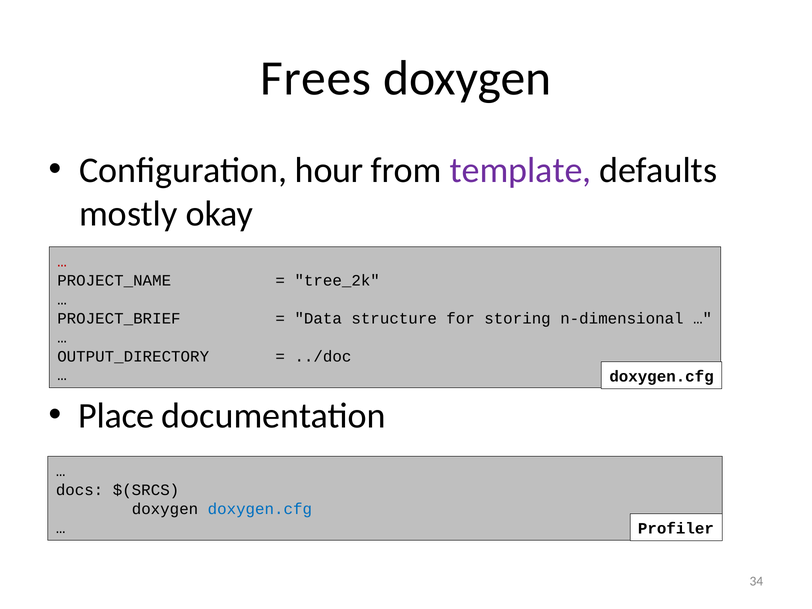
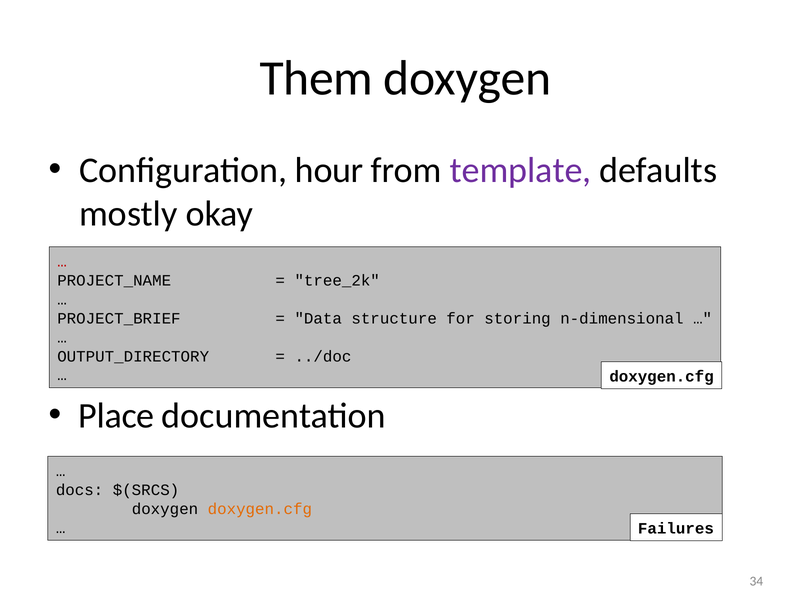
Frees: Frees -> Them
doxygen.cfg at (260, 509) colour: blue -> orange
Profiler: Profiler -> Failures
